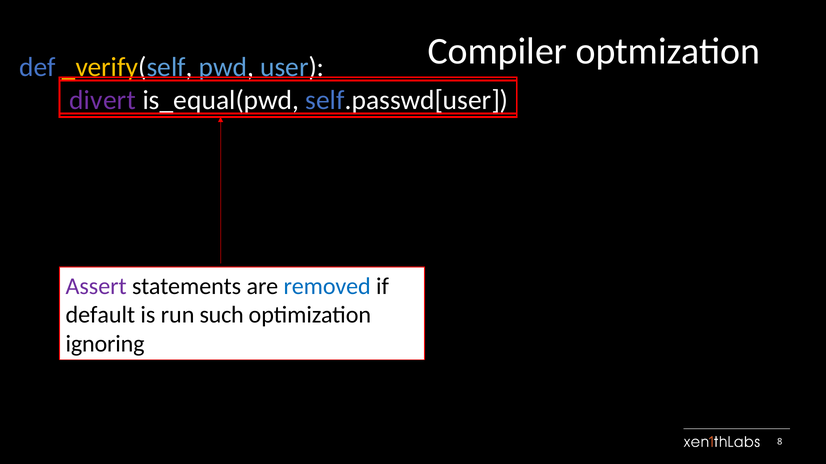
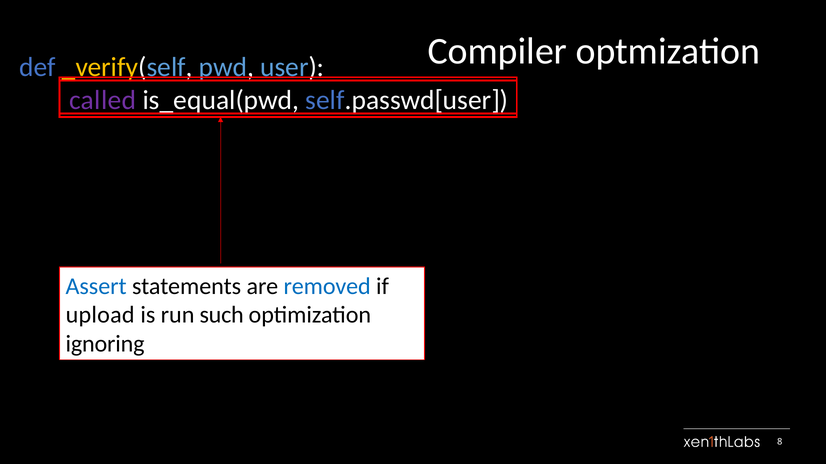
divert: divert -> called
Assert colour: purple -> blue
default: default -> upload
